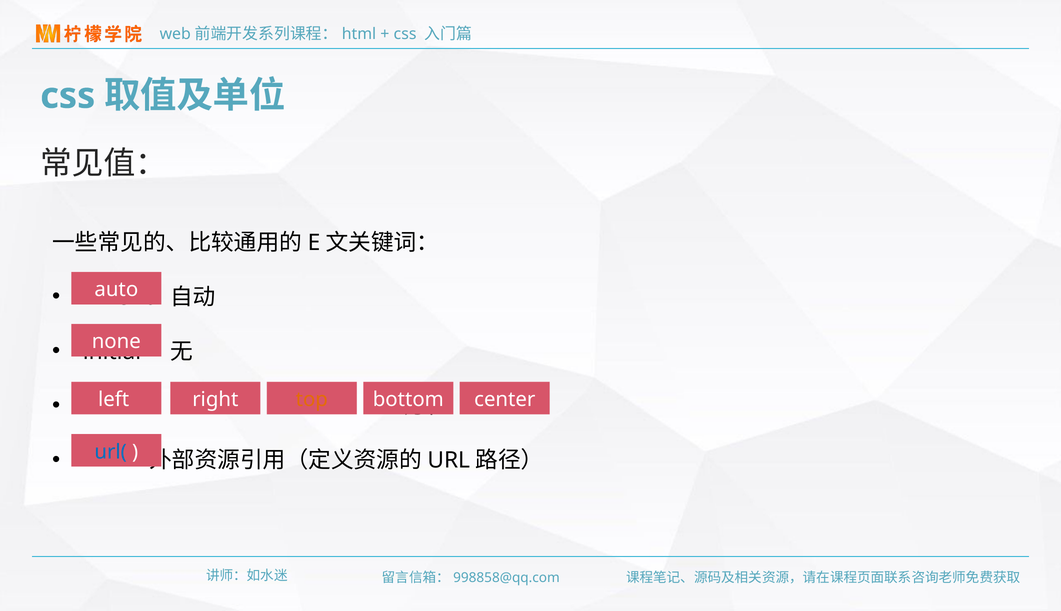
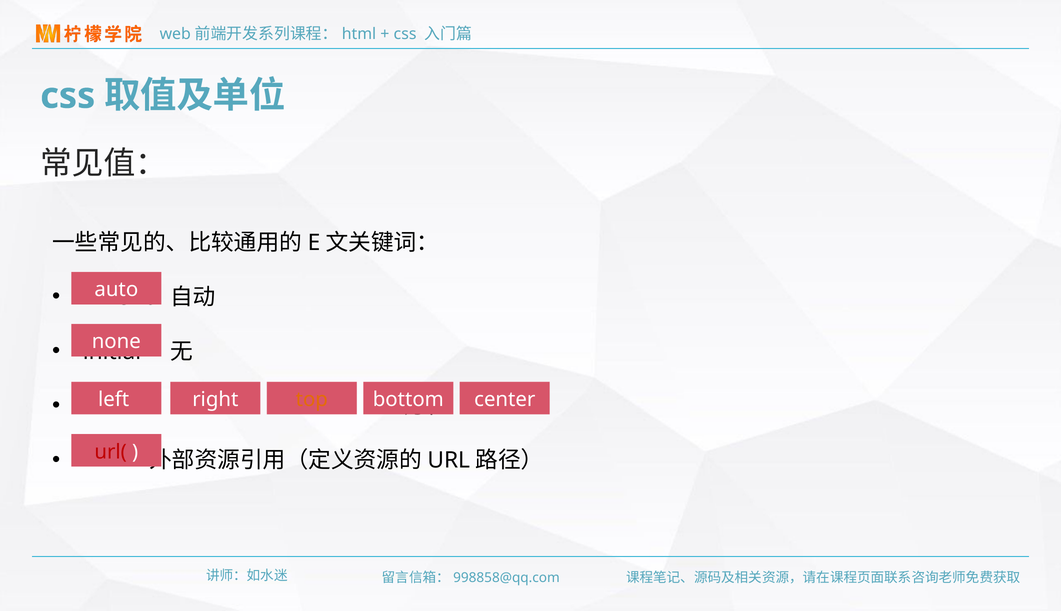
url( colour: blue -> red
